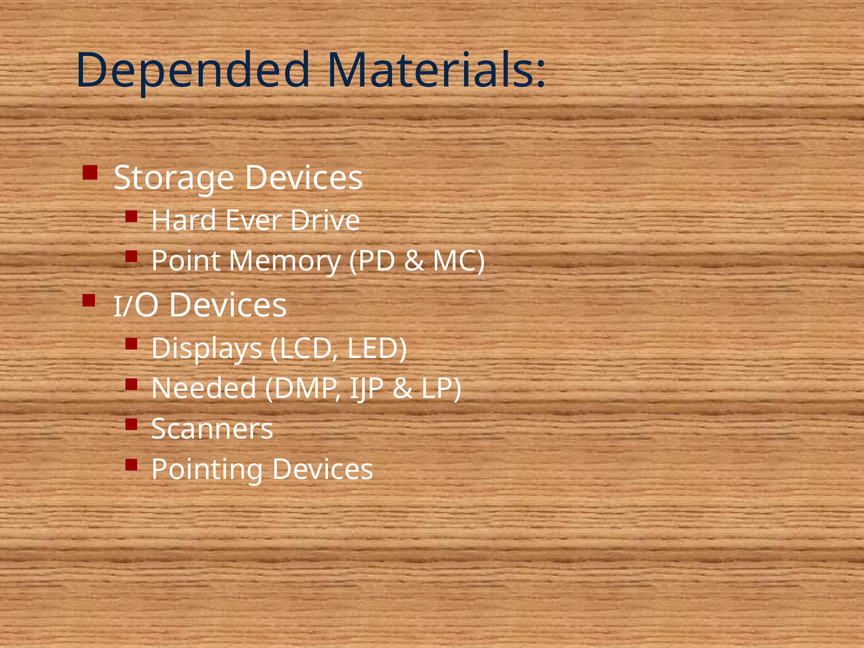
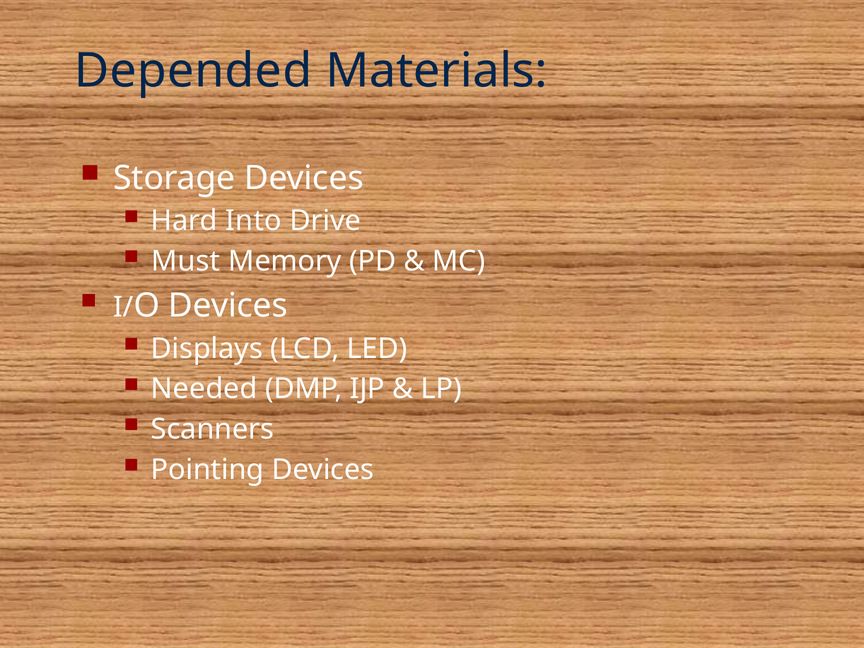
Ever: Ever -> Into
Point: Point -> Must
